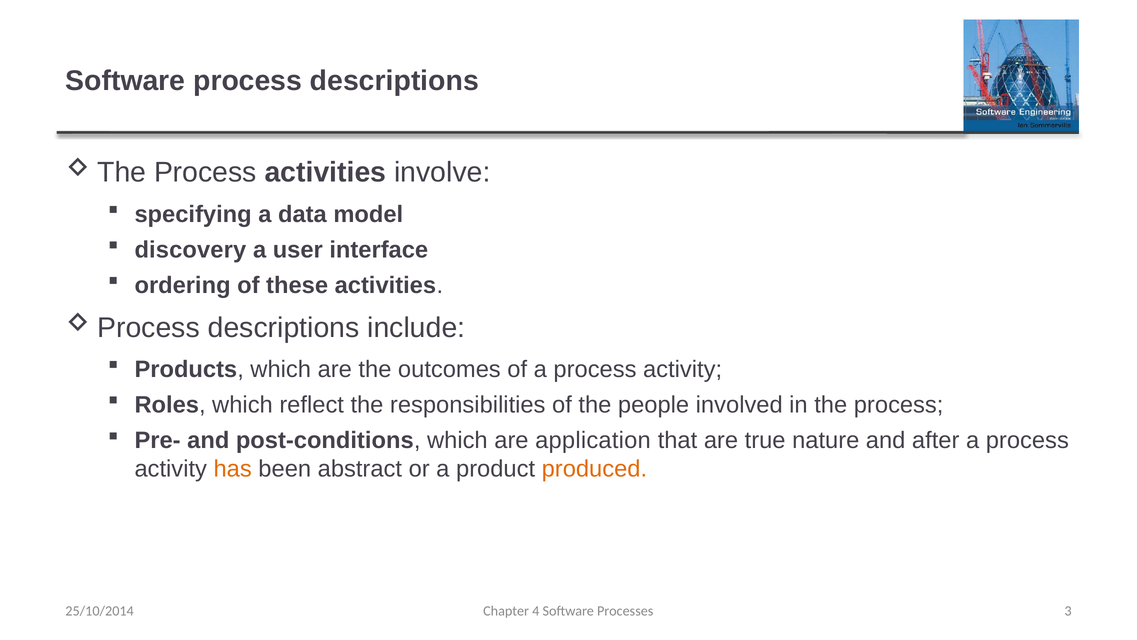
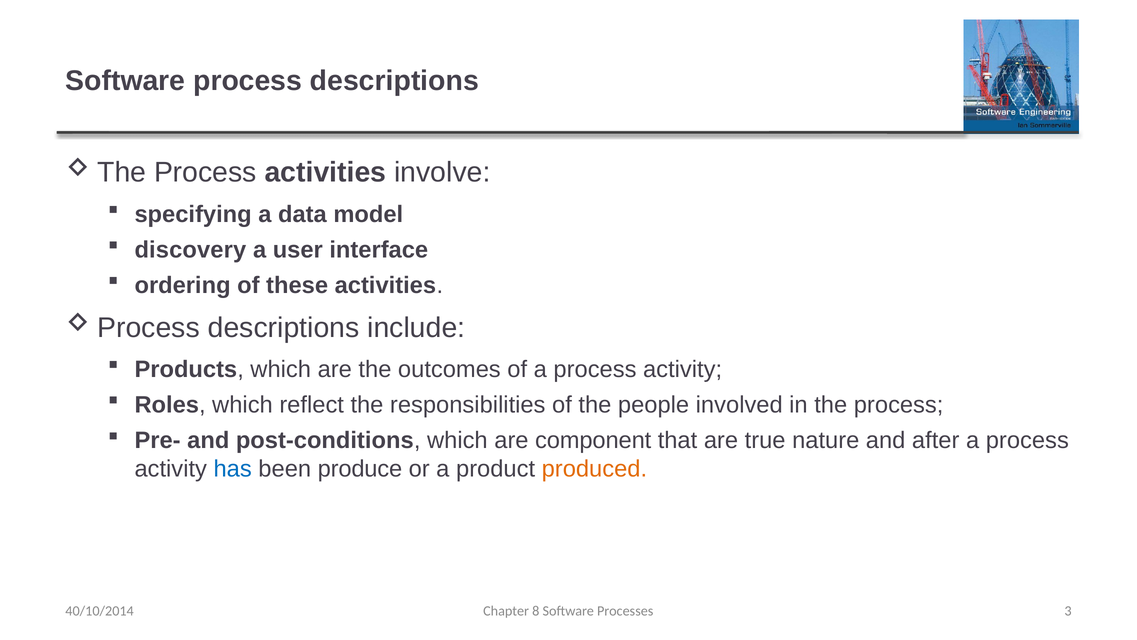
application: application -> component
has colour: orange -> blue
abstract: abstract -> produce
25/10/2014: 25/10/2014 -> 40/10/2014
4: 4 -> 8
